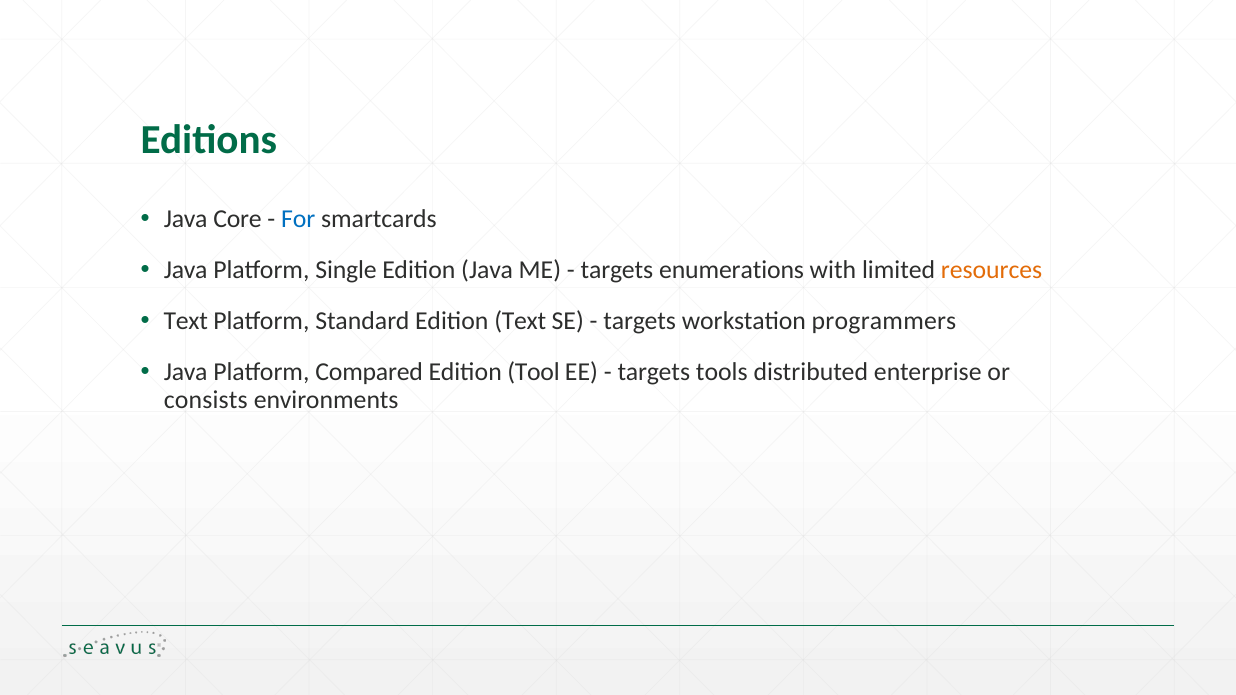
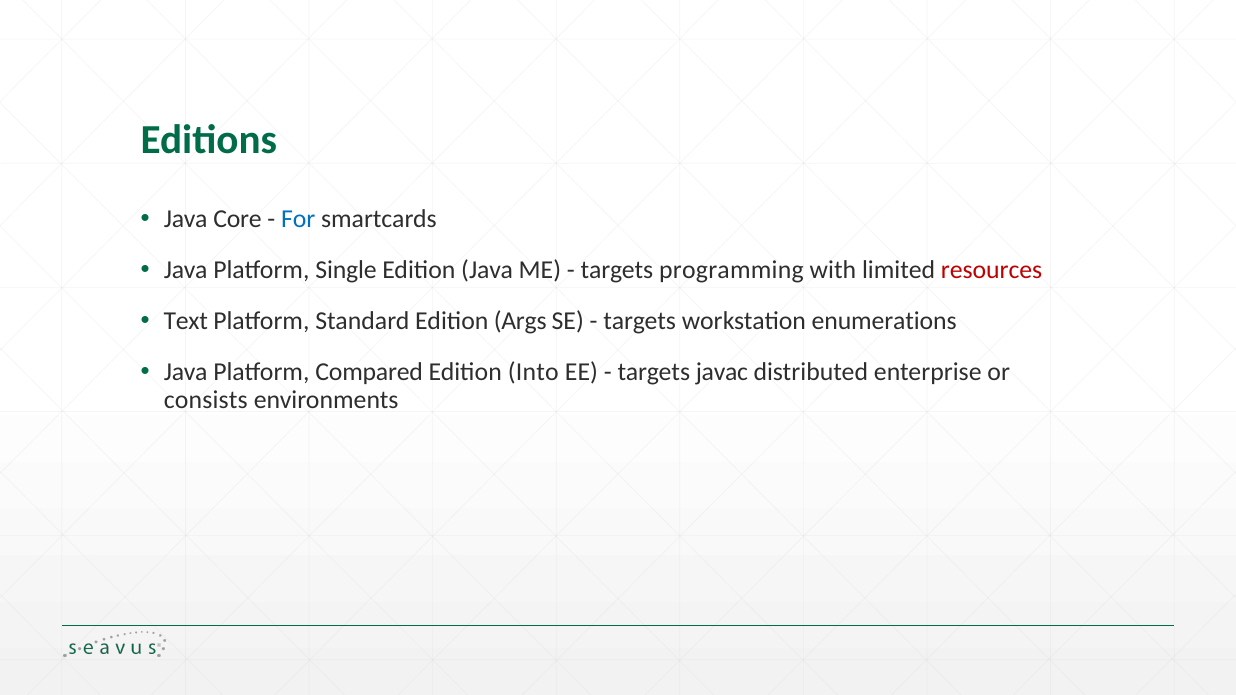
enumerations: enumerations -> programming
resources colour: orange -> red
Edition Text: Text -> Args
programmers: programmers -> enumerations
Tool: Tool -> Into
tools: tools -> javac
